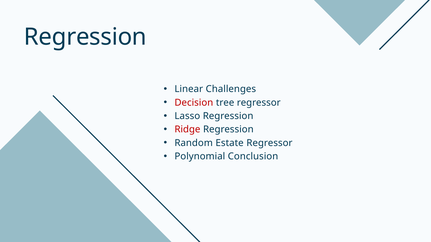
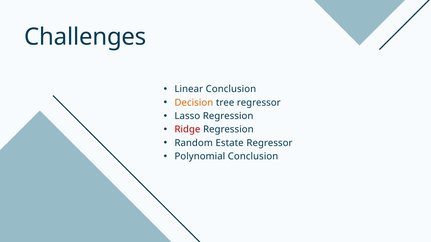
Regression at (85, 37): Regression -> Challenges
Linear Challenges: Challenges -> Conclusion
Decision colour: red -> orange
